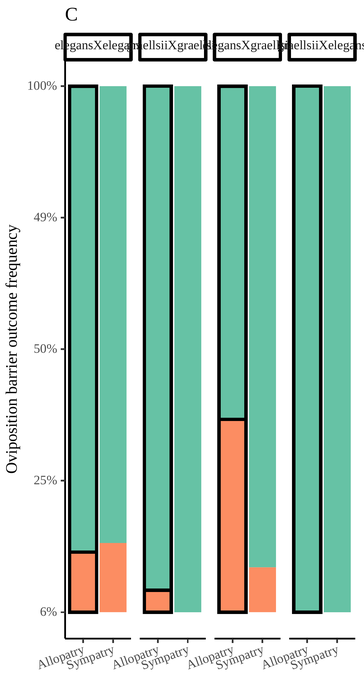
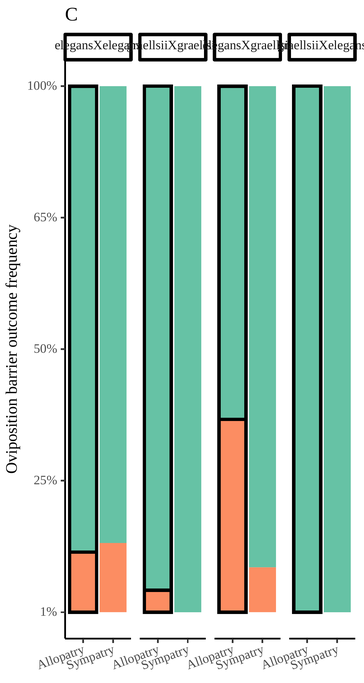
49%: 49% -> 65%
6%: 6% -> 1%
